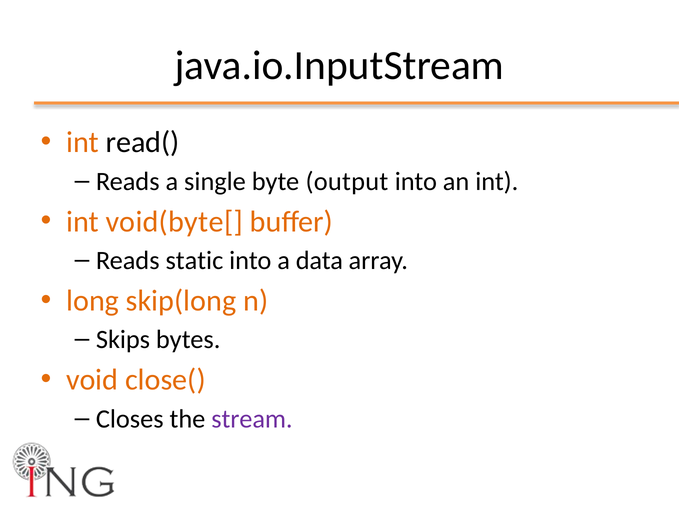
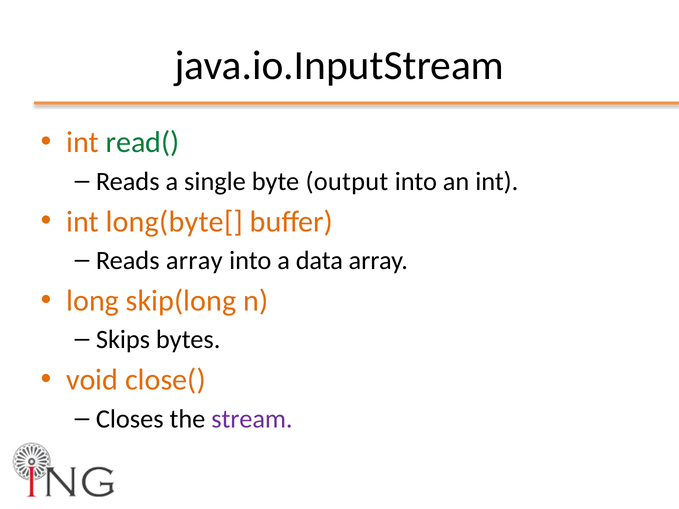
read( colour: black -> green
void(byte[: void(byte[ -> long(byte[
Reads static: static -> array
